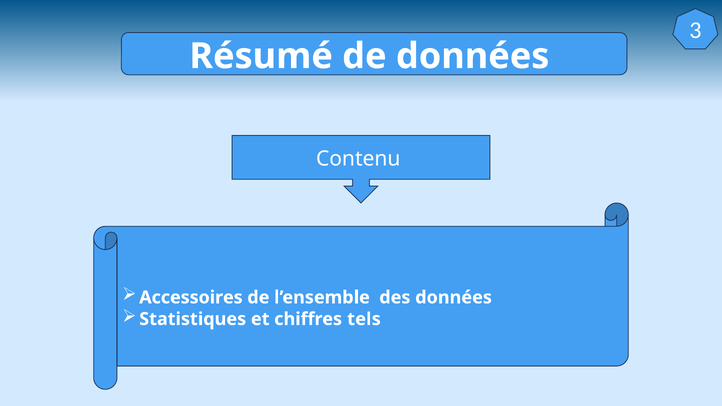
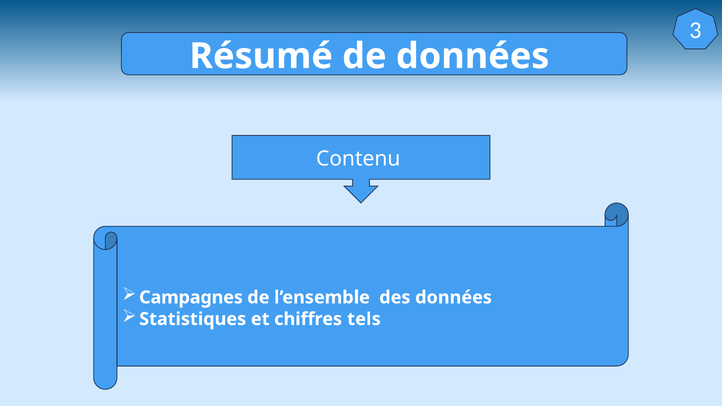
Accessoires: Accessoires -> Campagnes
